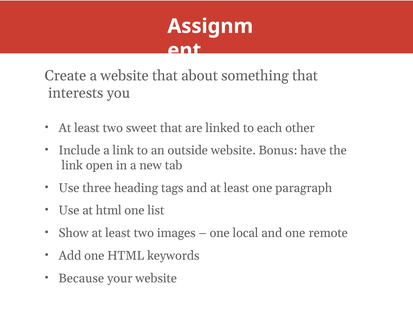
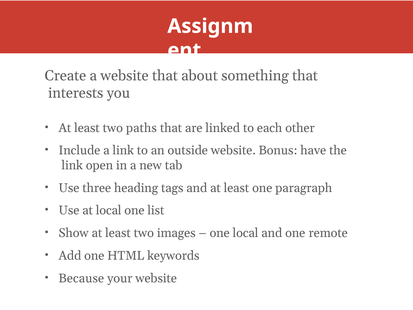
sweet: sweet -> paths
at html: html -> local
